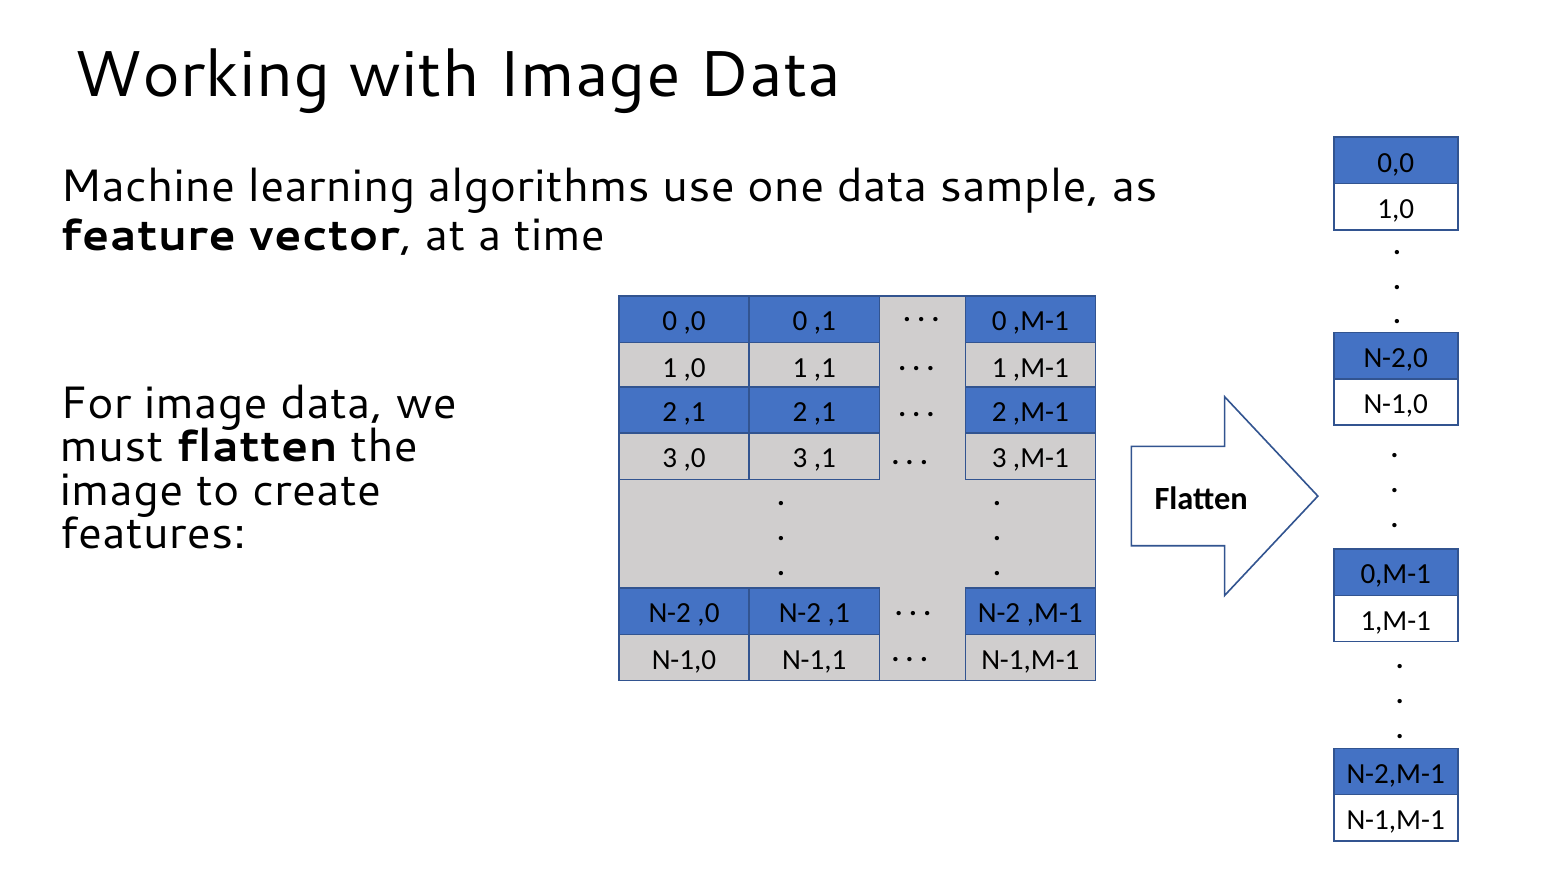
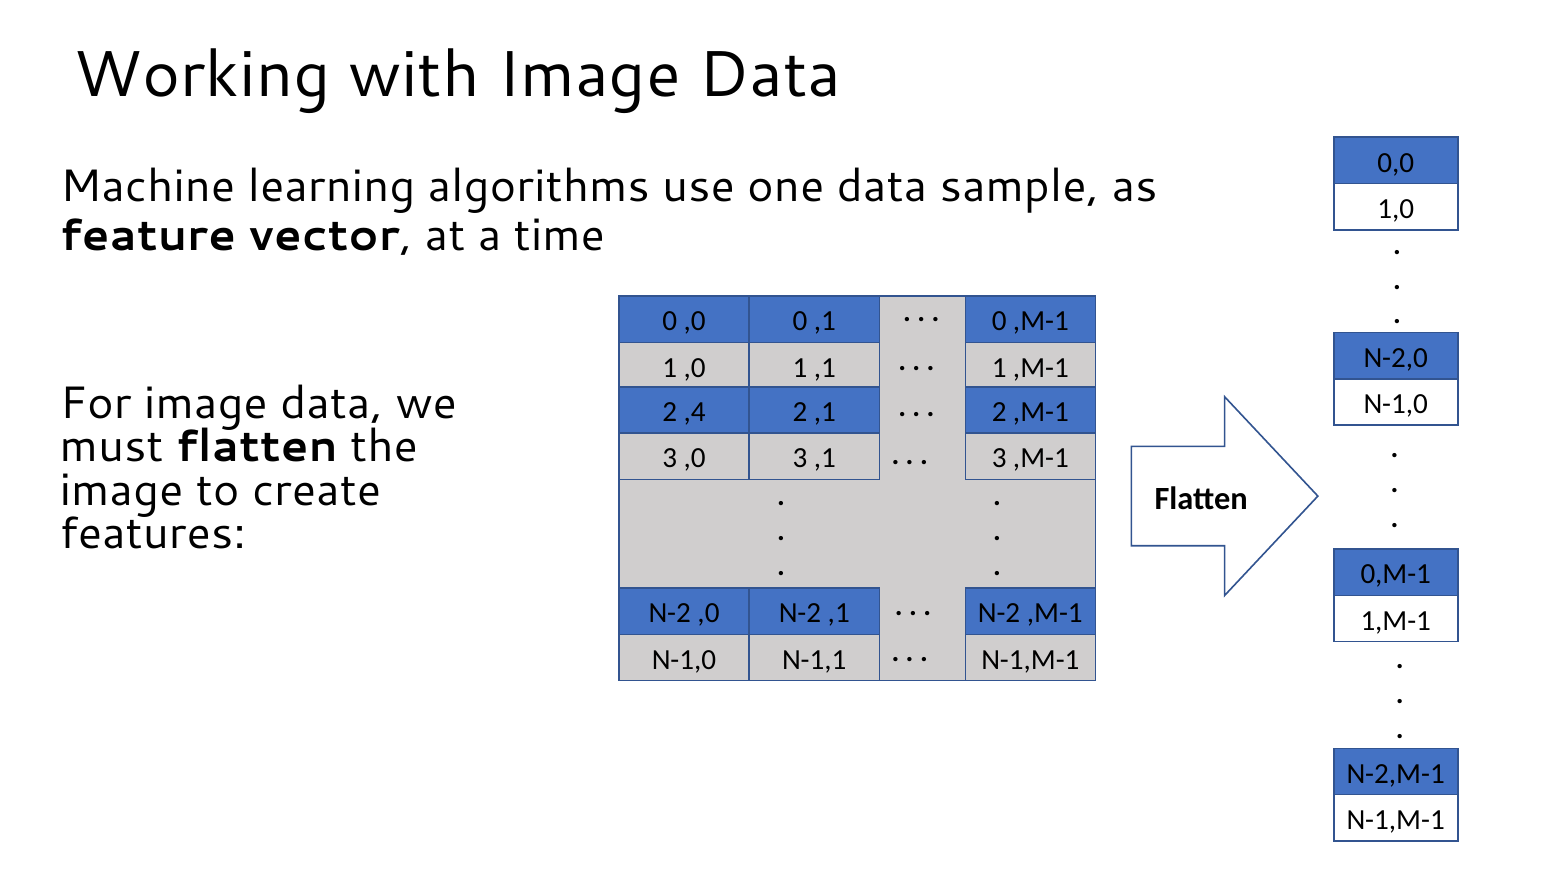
,1 at (695, 412): ,1 -> ,4
